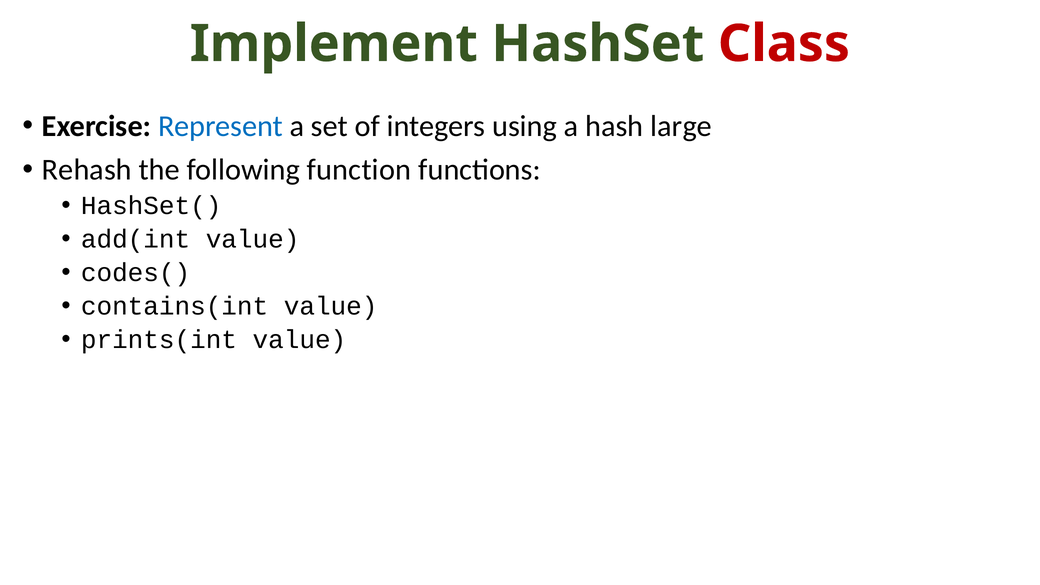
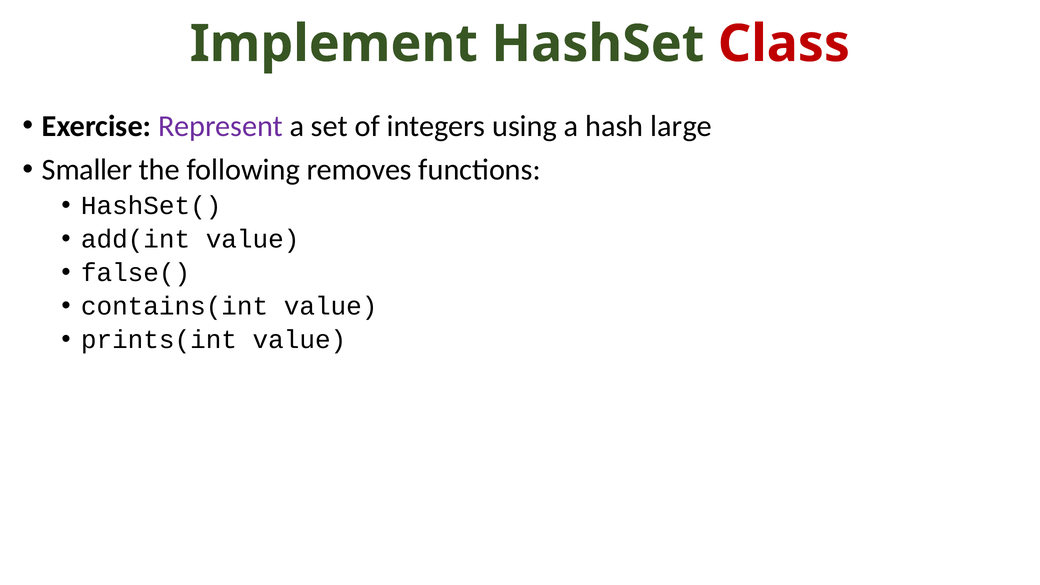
Represent colour: blue -> purple
Rehash: Rehash -> Smaller
function: function -> removes
codes(: codes( -> false(
